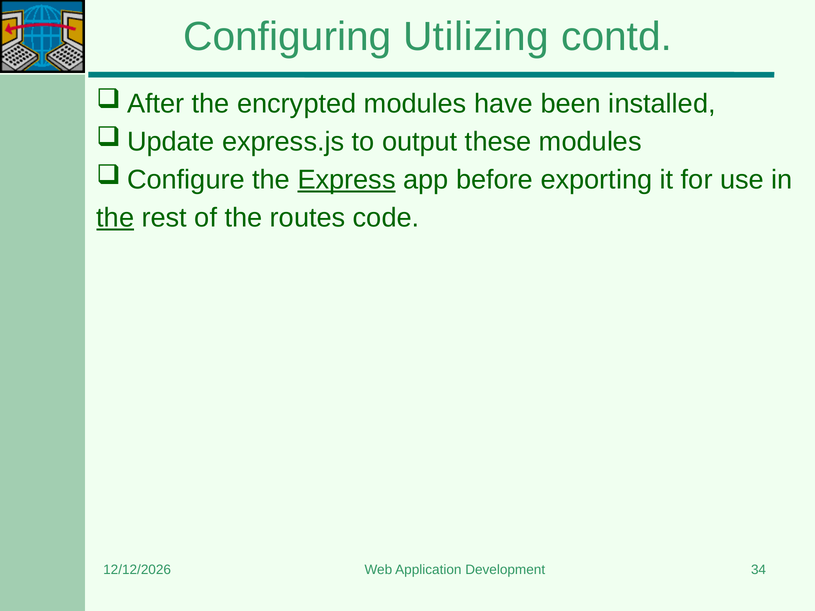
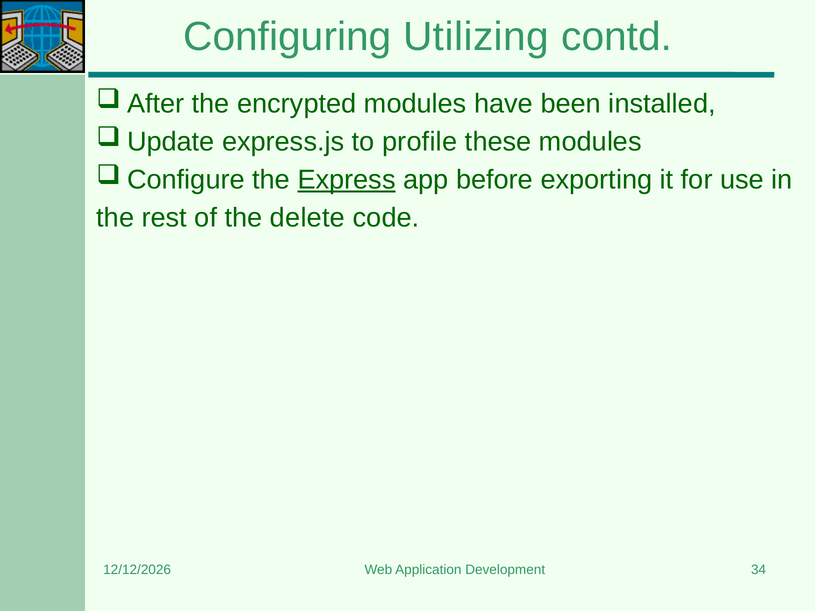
output: output -> profile
the at (115, 218) underline: present -> none
routes: routes -> delete
